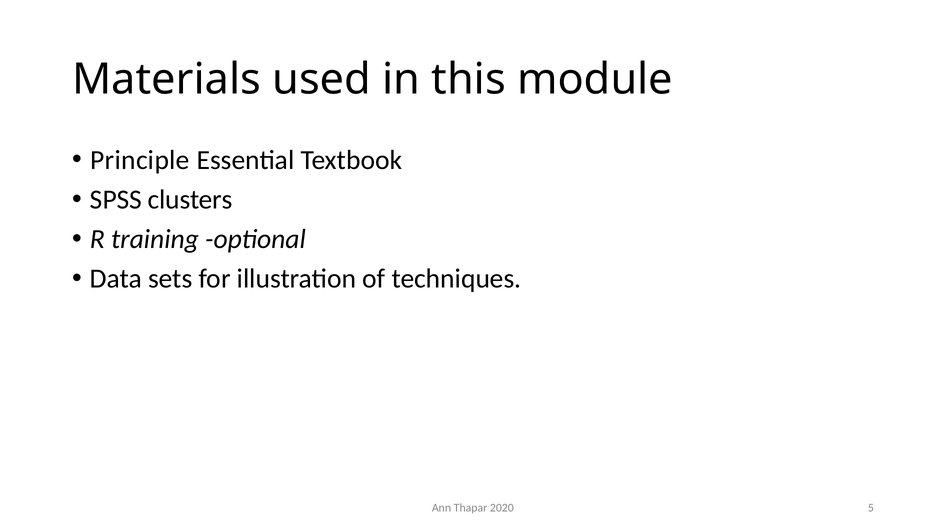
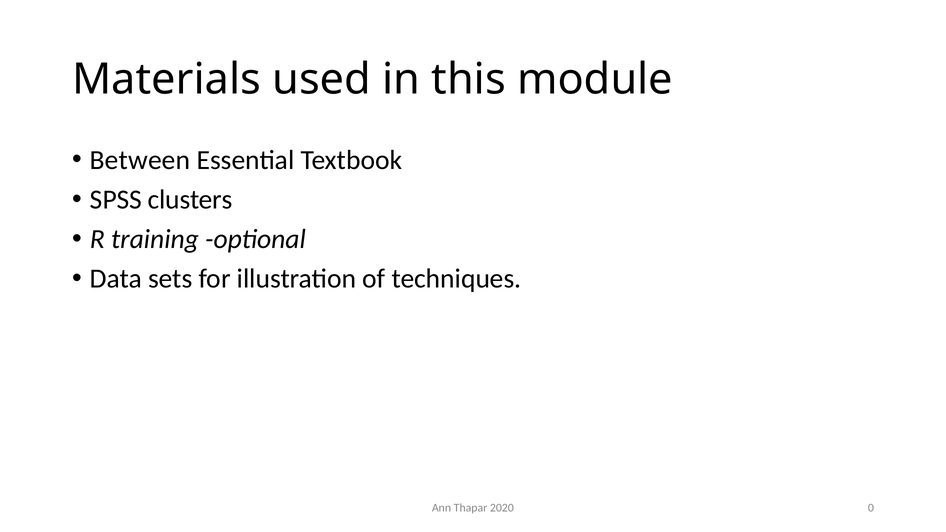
Principle: Principle -> Between
5: 5 -> 0
